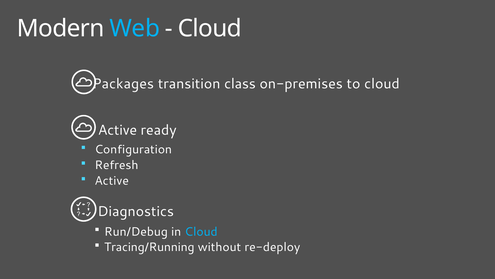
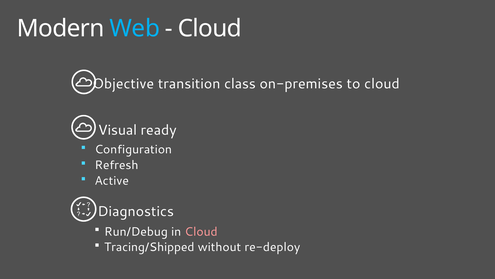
Packages: Packages -> Objective
Active at (117, 130): Active -> Visual
Cloud at (201, 231) colour: light blue -> pink
Tracing/Running: Tracing/Running -> Tracing/Shipped
